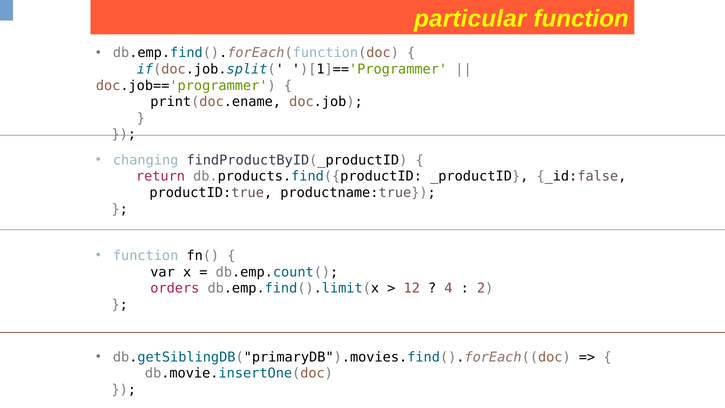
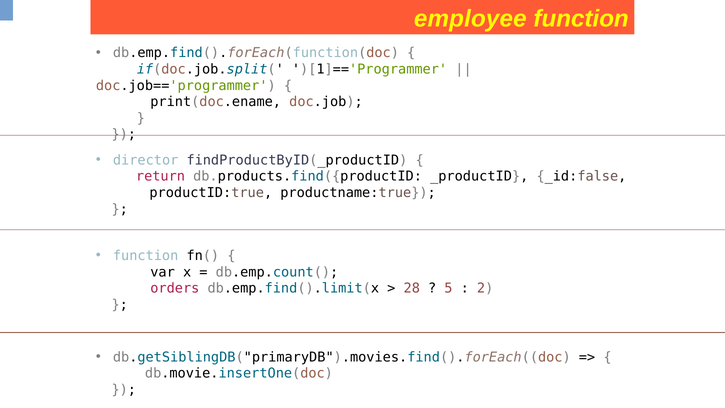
particular: particular -> employee
changing: changing -> director
12: 12 -> 28
4: 4 -> 5
